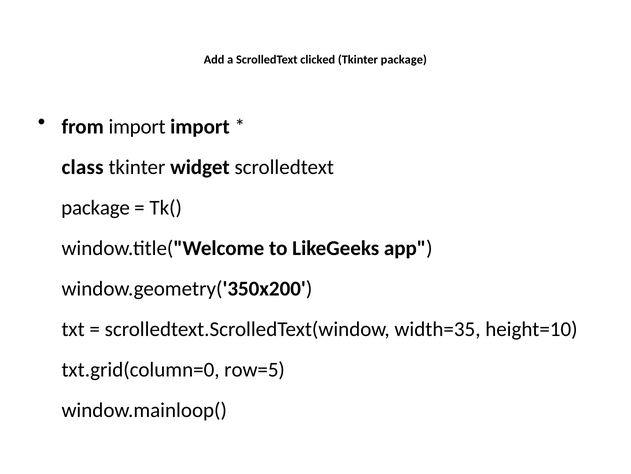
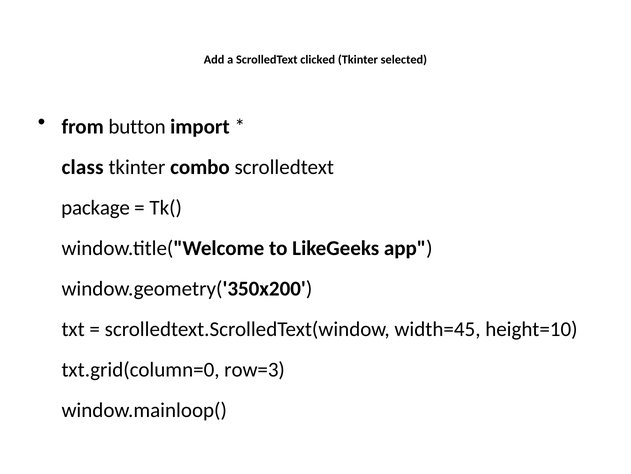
Tkinter package: package -> selected
from import: import -> button
widget: widget -> combo
width=35: width=35 -> width=45
row=5: row=5 -> row=3
